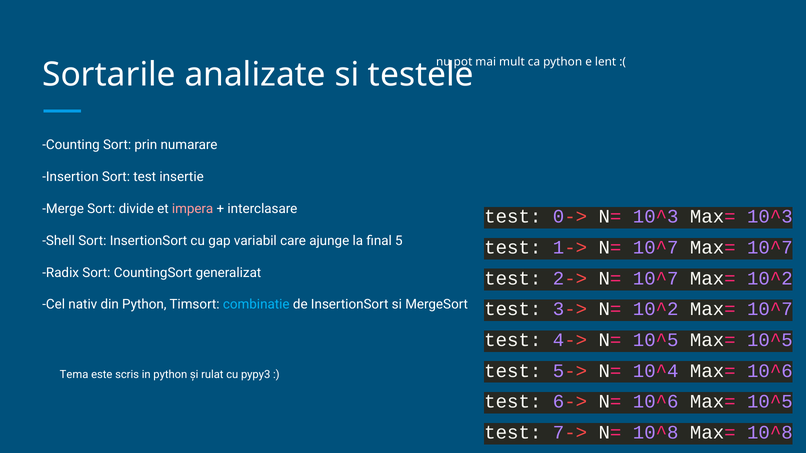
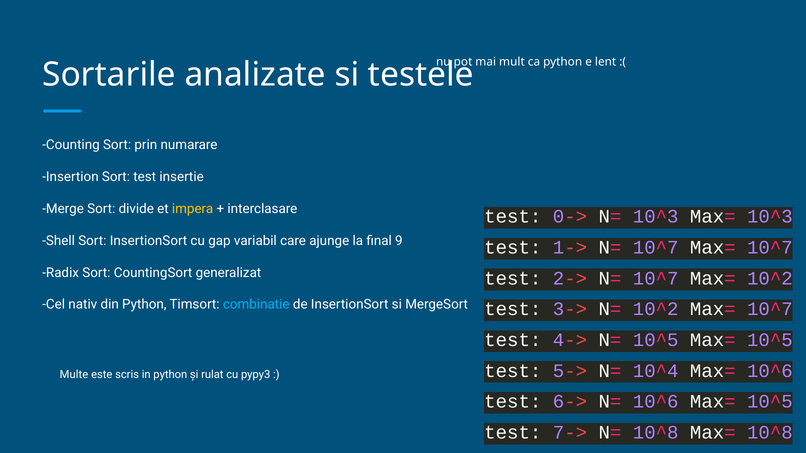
impera colour: pink -> yellow
5: 5 -> 9
Tema: Tema -> Multe
